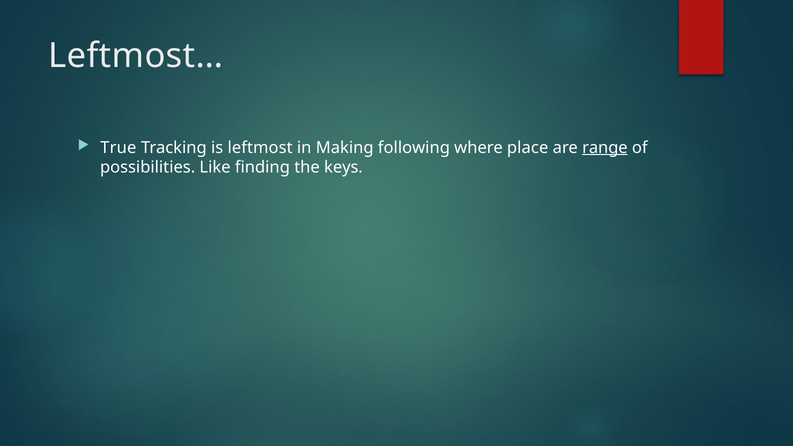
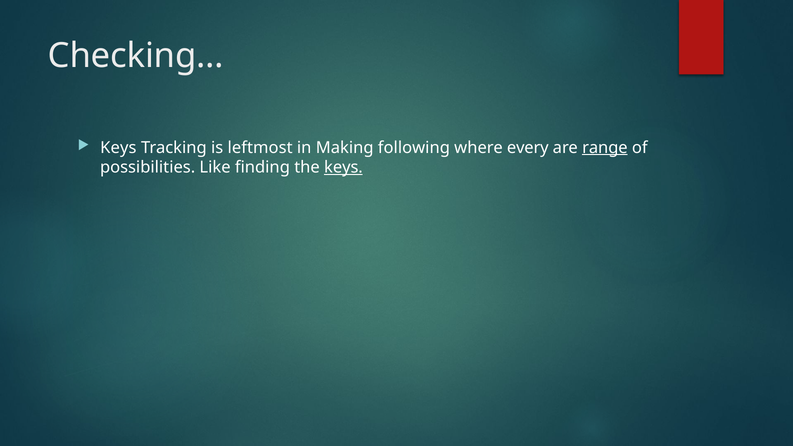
Leftmost…: Leftmost… -> Checking…
True at (118, 148): True -> Keys
place: place -> every
keys at (343, 167) underline: none -> present
